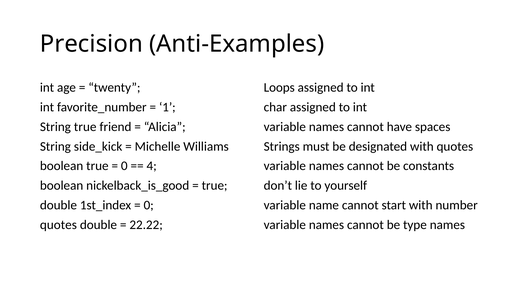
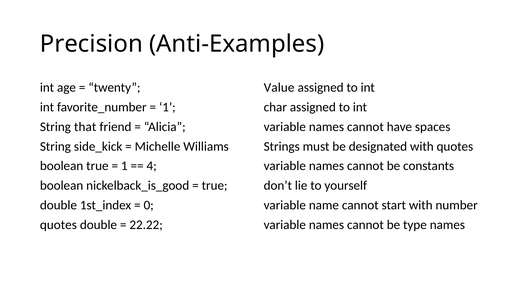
Loops: Loops -> Value
String true: true -> that
0 at (124, 166): 0 -> 1
